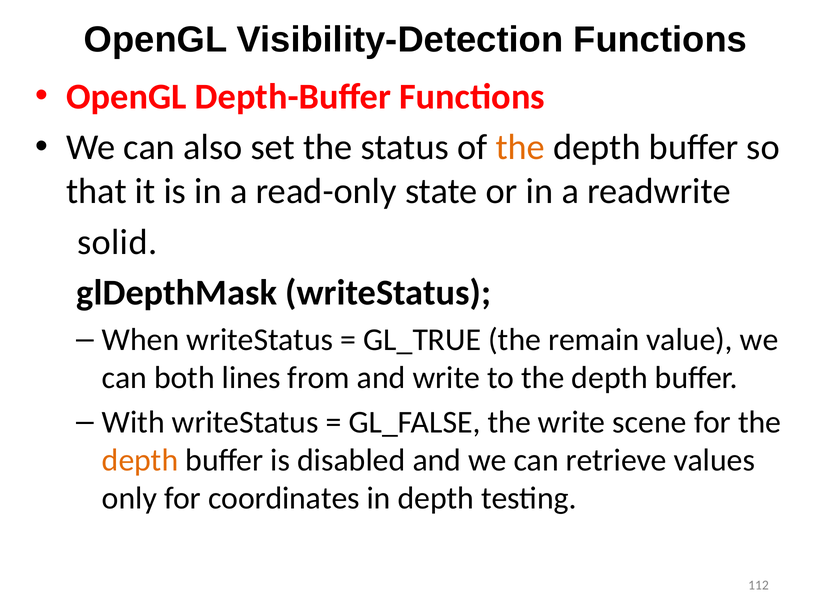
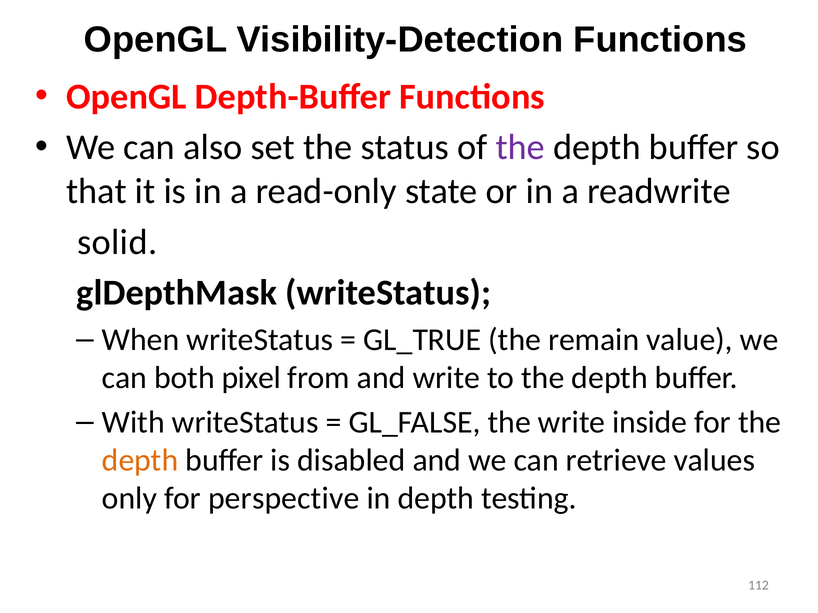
the at (520, 148) colour: orange -> purple
lines: lines -> pixel
scene: scene -> inside
coordinates: coordinates -> perspective
